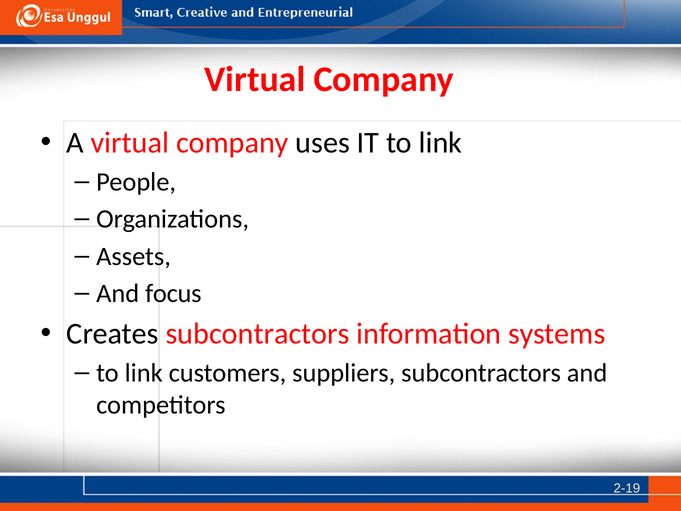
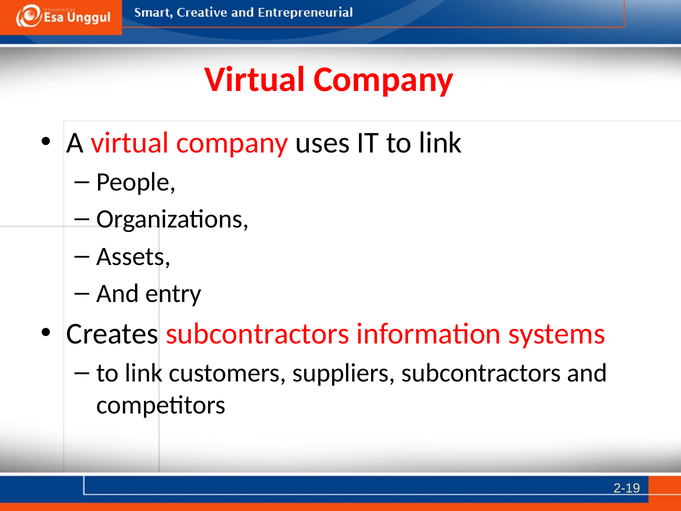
focus: focus -> entry
